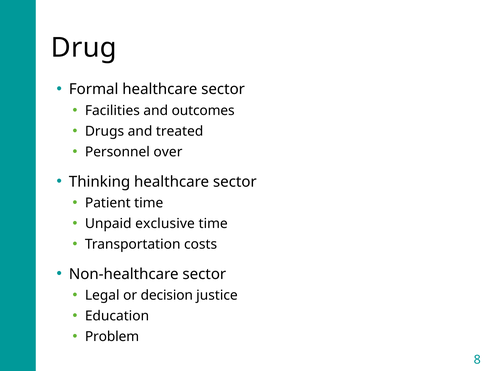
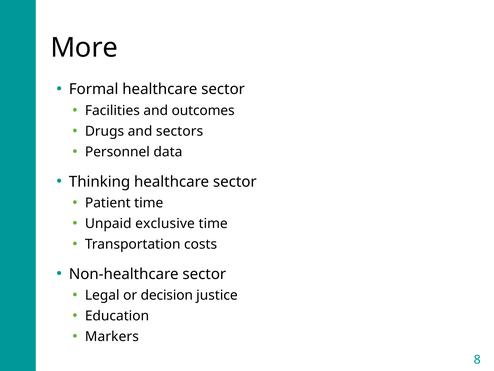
Drug: Drug -> More
treated: treated -> sectors
over: over -> data
Problem: Problem -> Markers
